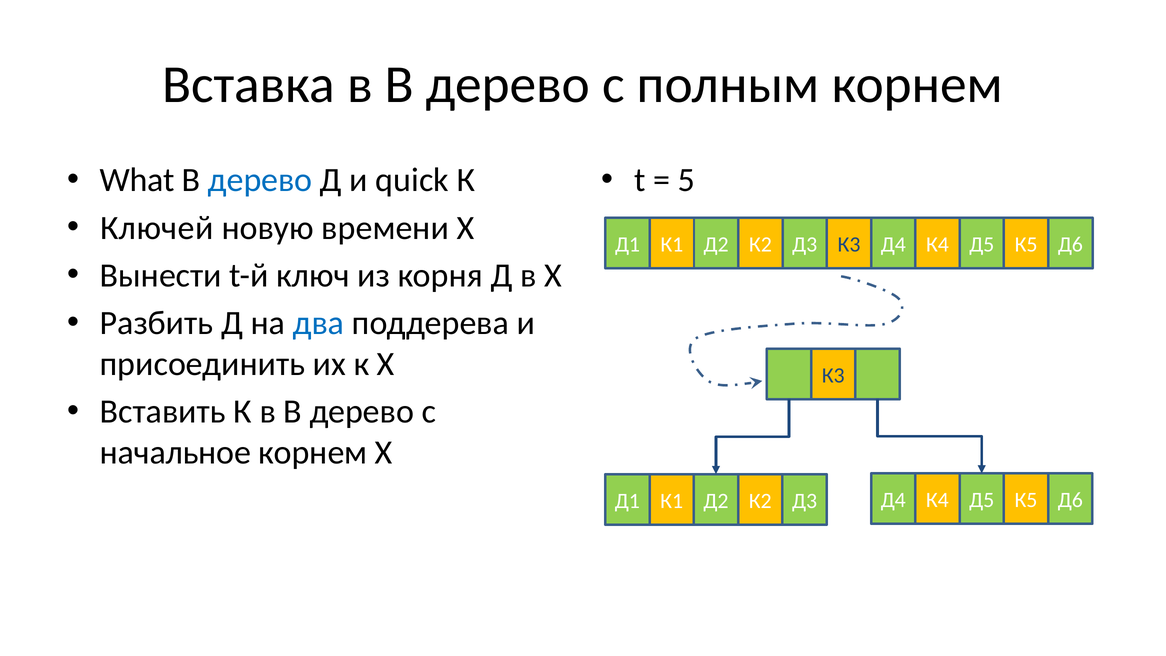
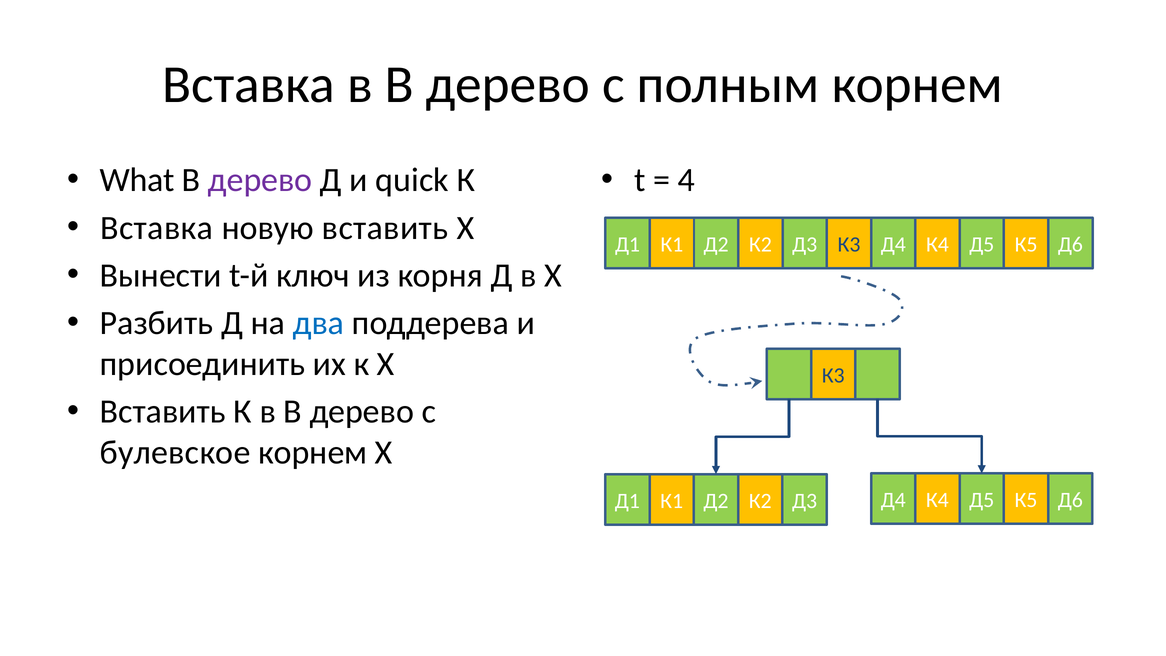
дерево at (260, 180) colour: blue -> purple
5: 5 -> 4
Ключей at (157, 228): Ключей -> Вставка
новую времени: времени -> вставить
начальное: начальное -> булевское
